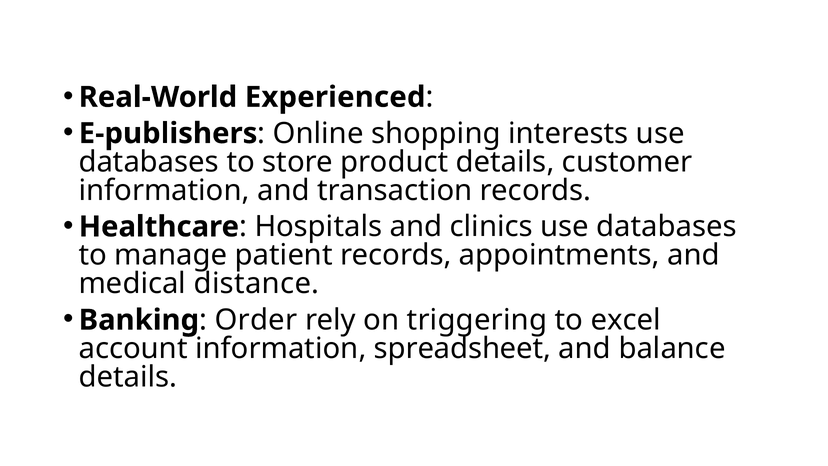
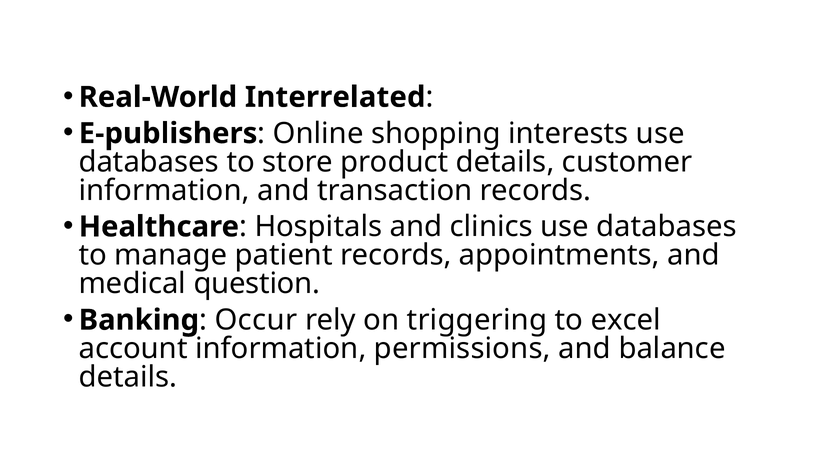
Experienced: Experienced -> Interrelated
distance: distance -> question
Order: Order -> Occur
spreadsheet: spreadsheet -> permissions
